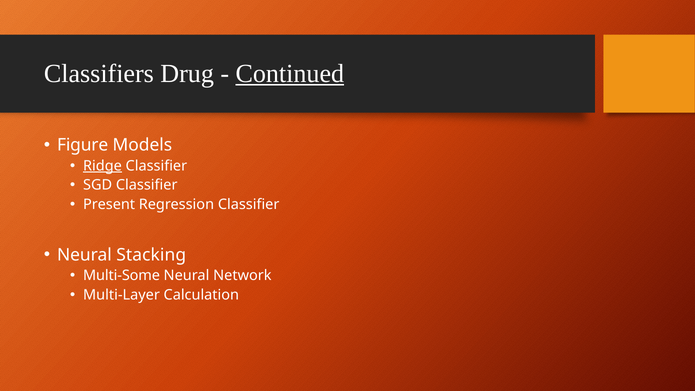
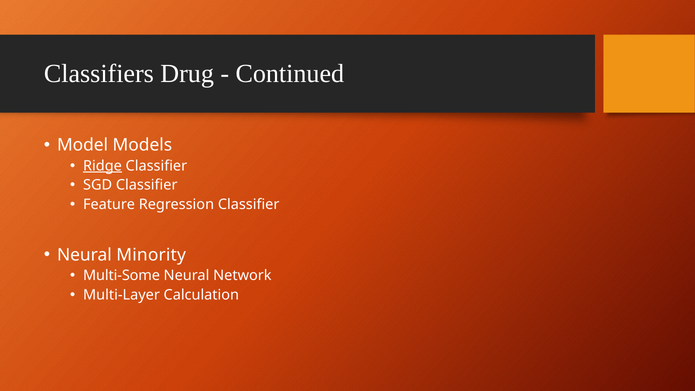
Continued underline: present -> none
Figure: Figure -> Model
Present: Present -> Feature
Stacking: Stacking -> Minority
